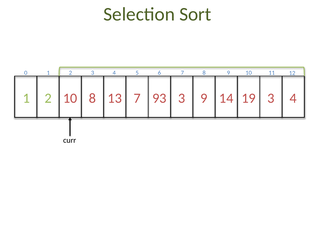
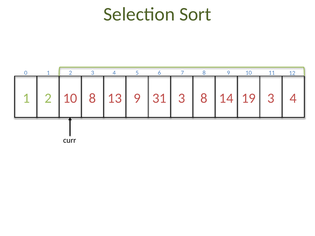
93: 93 -> 31
1 7: 7 -> 9
3 9: 9 -> 8
